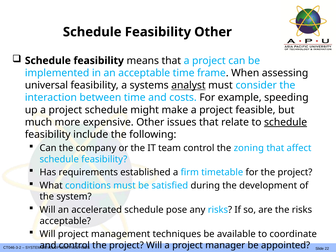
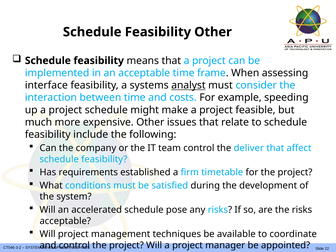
universal: universal -> interface
schedule at (286, 122) underline: present -> none
zoning: zoning -> deliver
